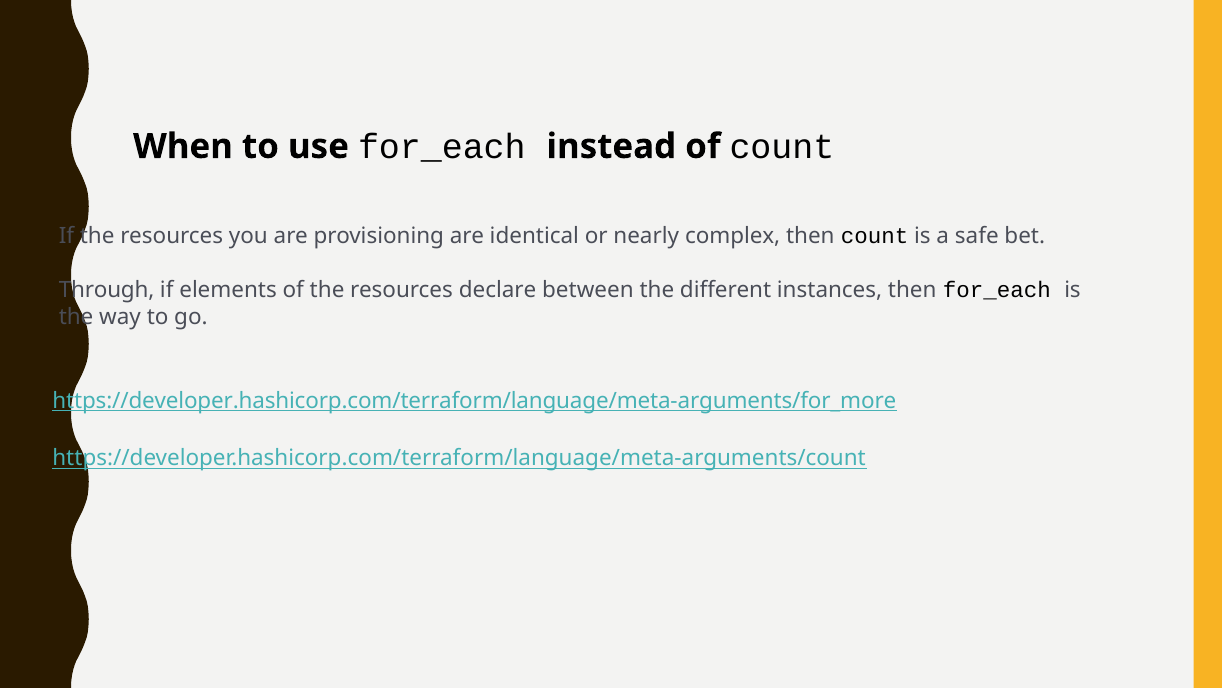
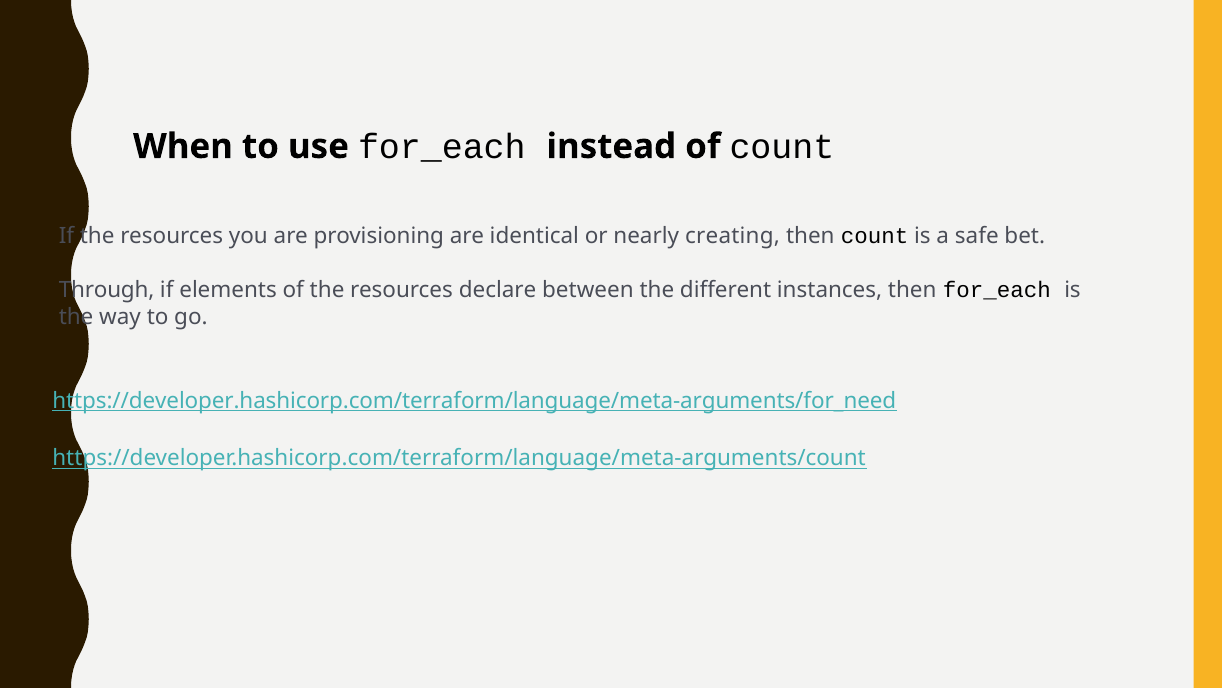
complex: complex -> creating
https://developer.hashicorp.com/terraform/language/meta-arguments/for_more: https://developer.hashicorp.com/terraform/language/meta-arguments/for_more -> https://developer.hashicorp.com/terraform/language/meta-arguments/for_need
